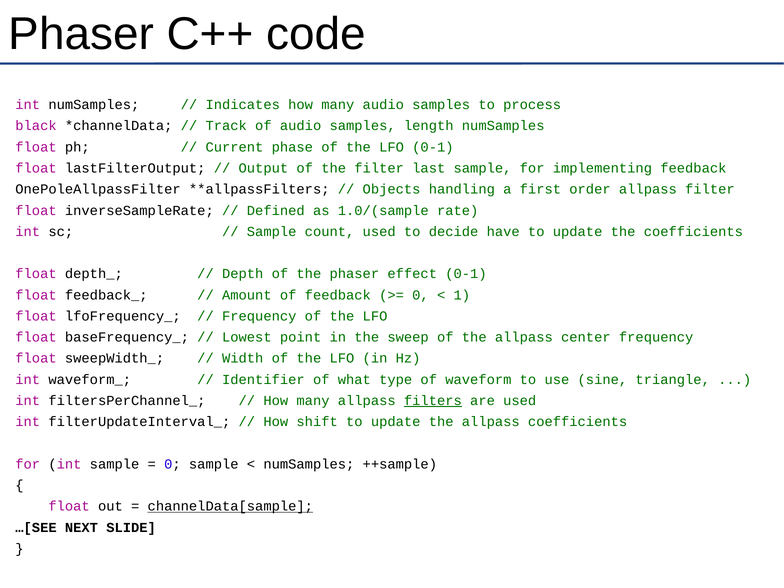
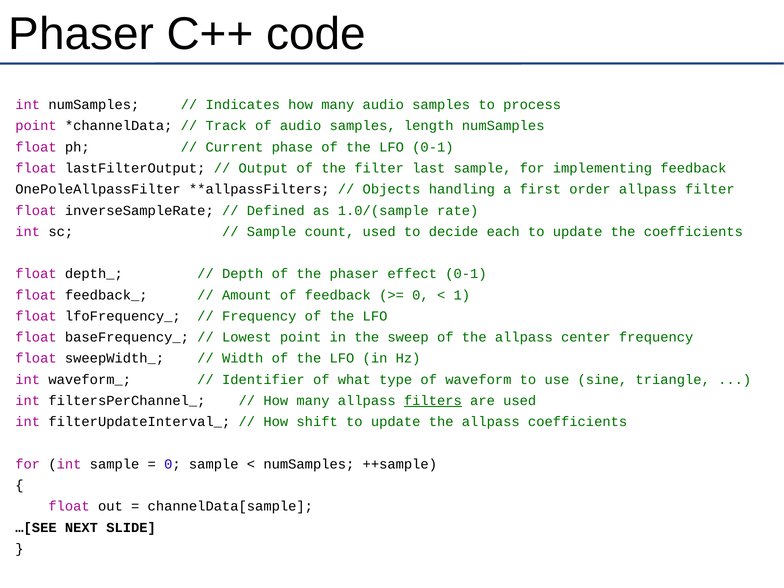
black at (36, 126): black -> point
have: have -> each
channelData[sample underline: present -> none
